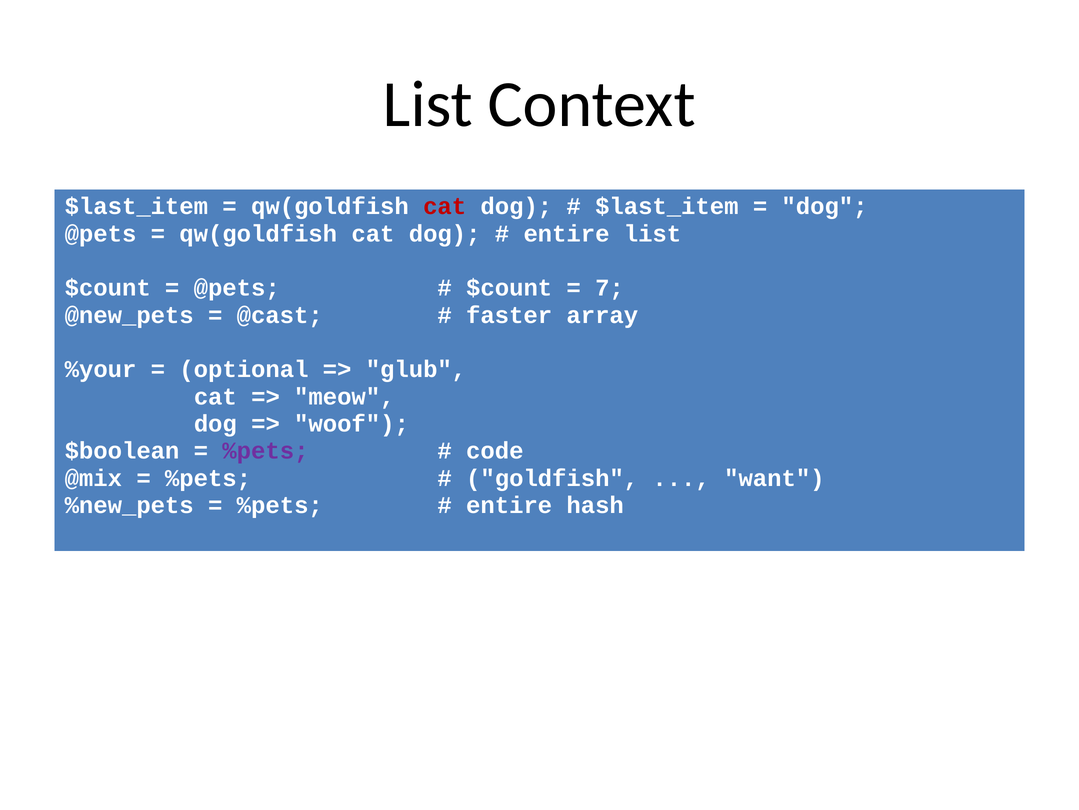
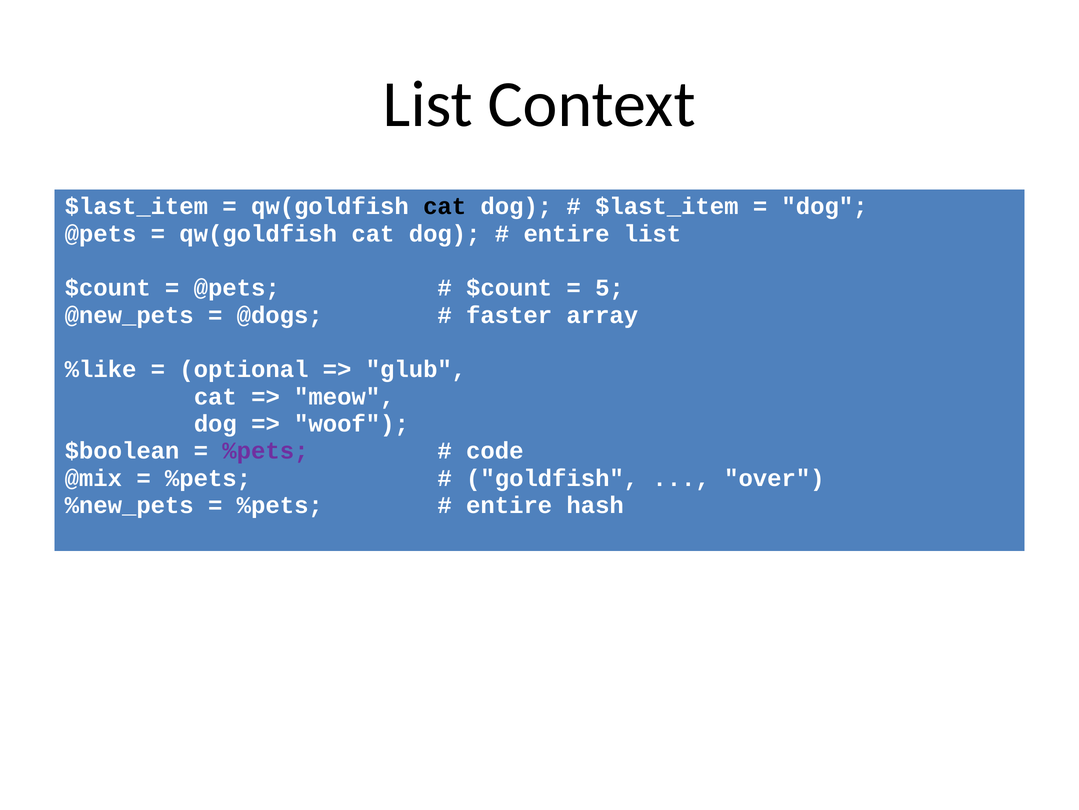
cat at (445, 206) colour: red -> black
7: 7 -> 5
@cast: @cast -> @dogs
%your: %your -> %like
want: want -> over
